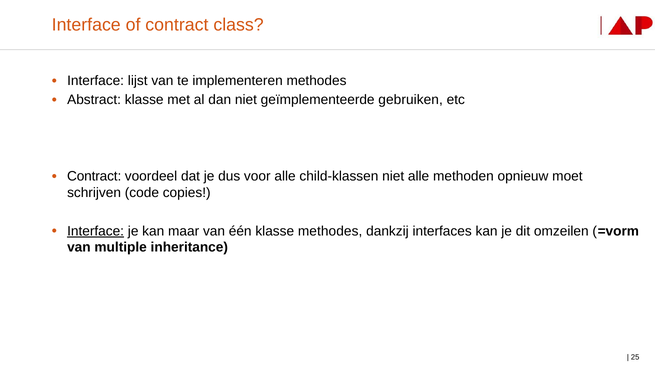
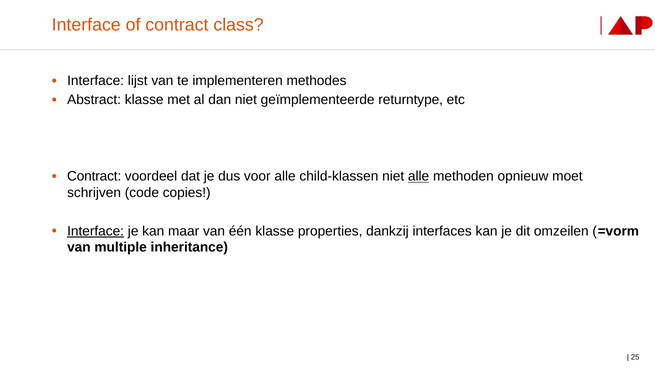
gebruiken: gebruiken -> returntype
alle at (419, 176) underline: none -> present
klasse methodes: methodes -> properties
